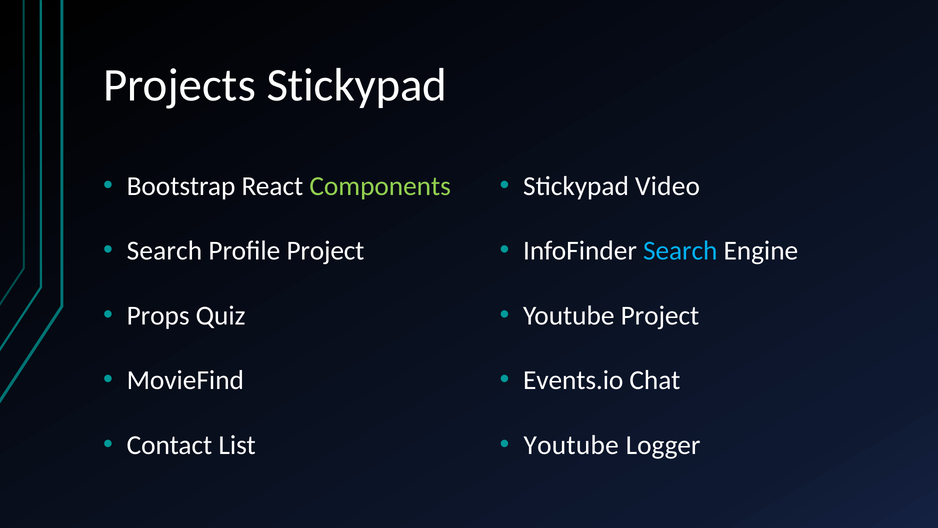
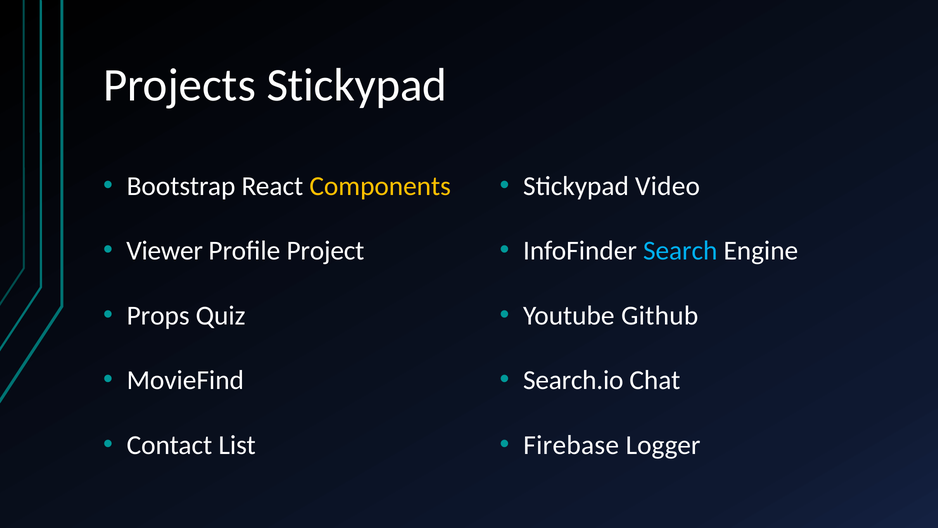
Components colour: light green -> yellow
Search at (164, 251): Search -> Viewer
Youtube Project: Project -> Github
Events.io: Events.io -> Search.io
Youtube at (571, 445): Youtube -> Firebase
